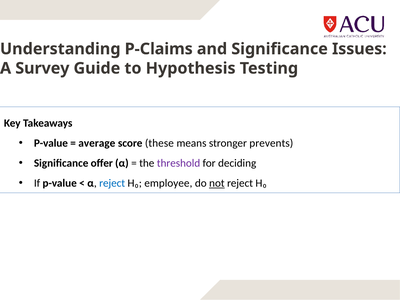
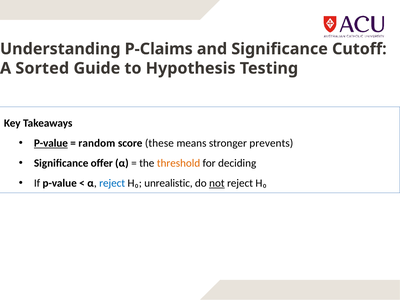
Issues: Issues -> Cutoff
Survey: Survey -> Sorted
P-value at (51, 143) underline: none -> present
average: average -> random
threshold colour: purple -> orange
employee: employee -> unrealistic
